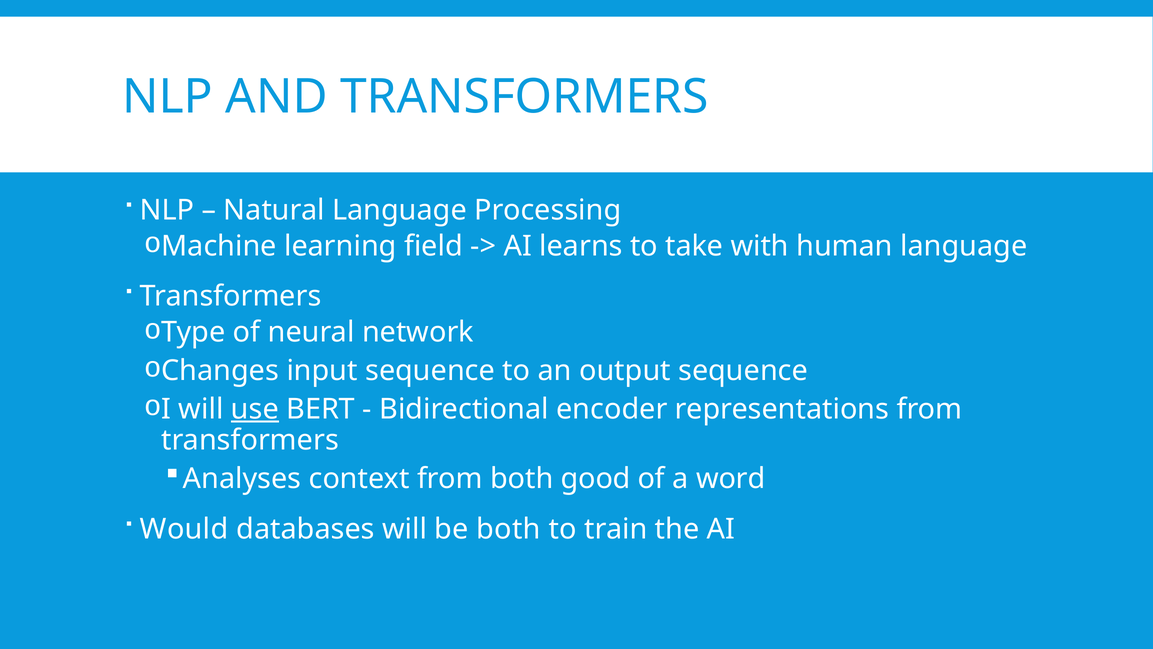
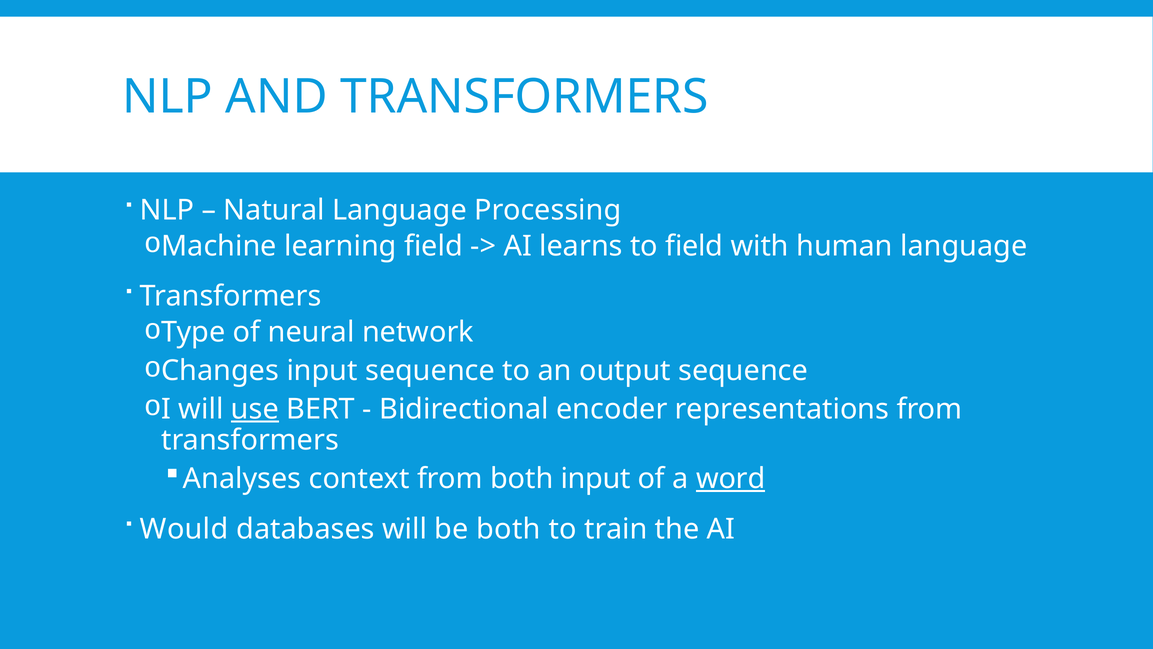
to take: take -> field
both good: good -> input
word underline: none -> present
